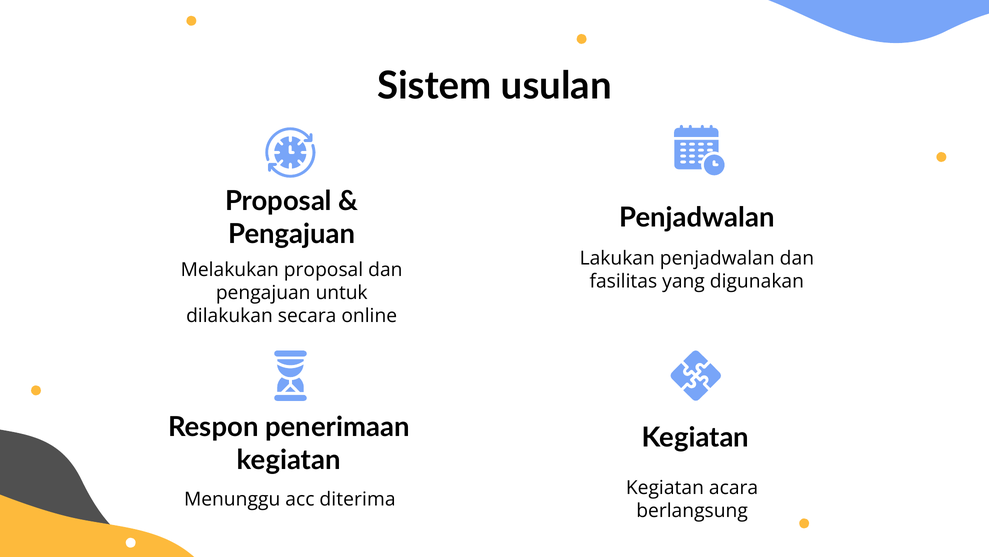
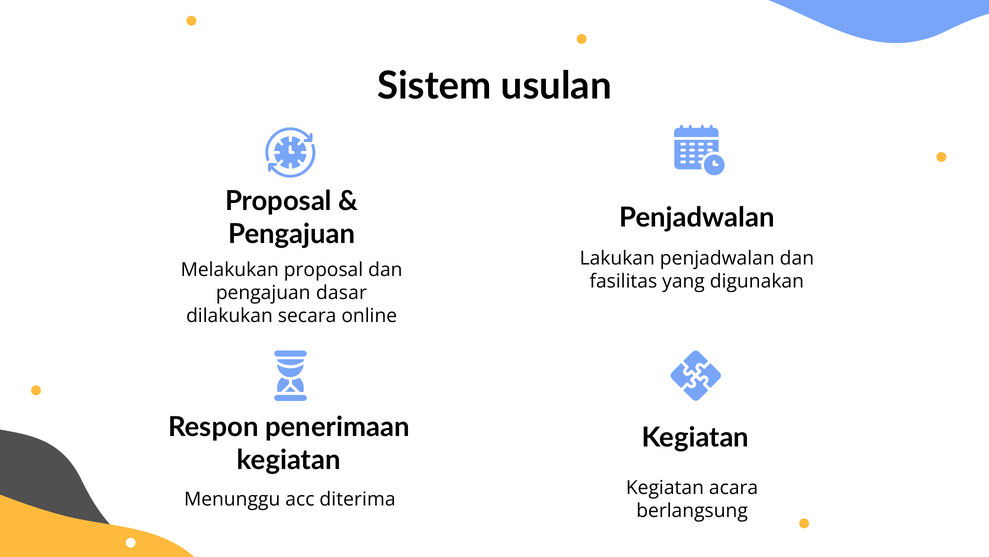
untuk: untuk -> dasar
